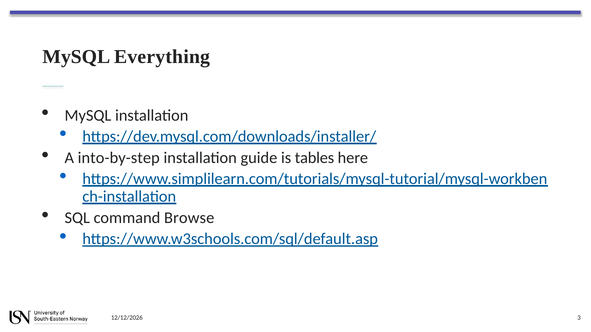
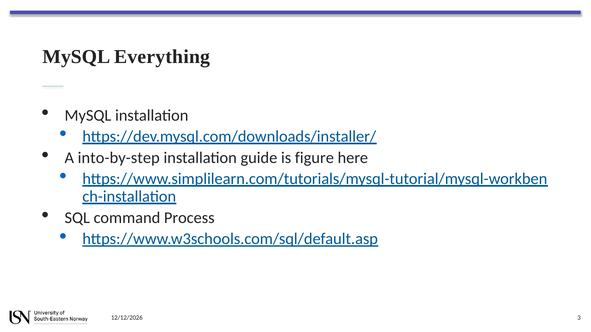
tables: tables -> figure
Browse: Browse -> Process
